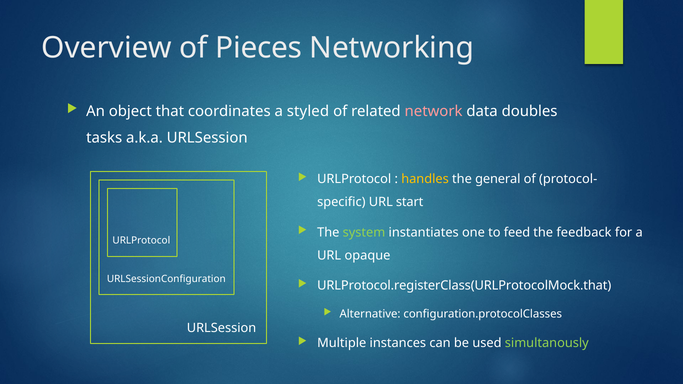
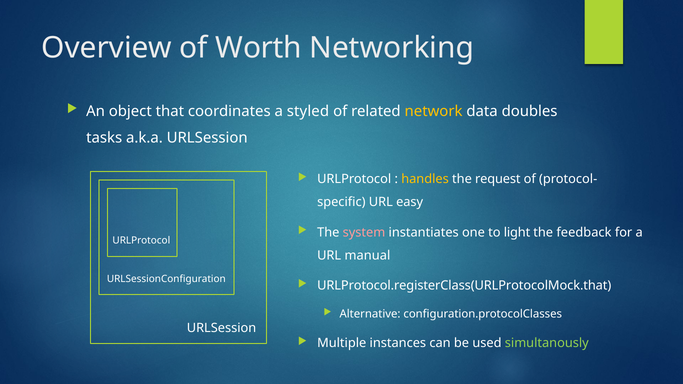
Pieces: Pieces -> Worth
network colour: pink -> yellow
general: general -> request
start: start -> easy
system colour: light green -> pink
feed: feed -> light
opaque: opaque -> manual
